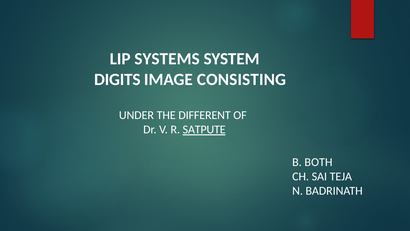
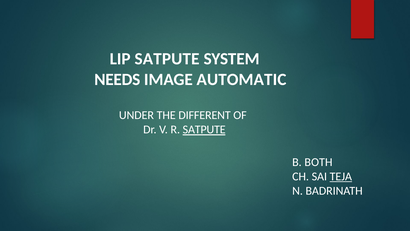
LIP SYSTEMS: SYSTEMS -> SATPUTE
DIGITS: DIGITS -> NEEDS
CONSISTING: CONSISTING -> AUTOMATIC
TEJA underline: none -> present
